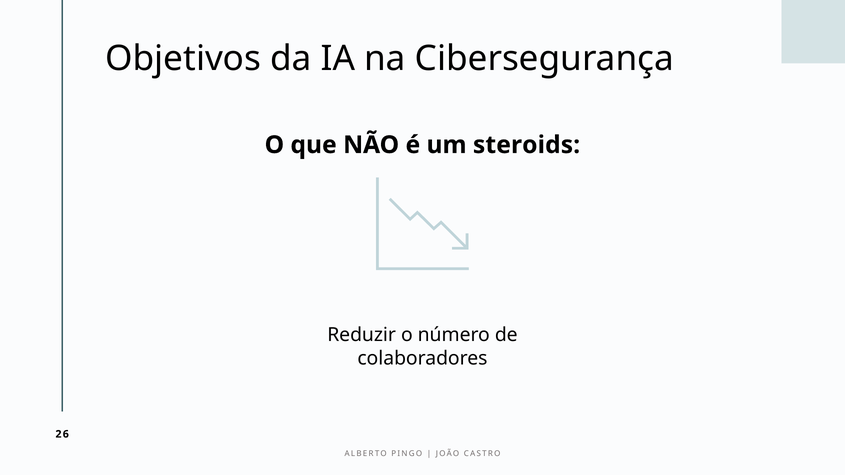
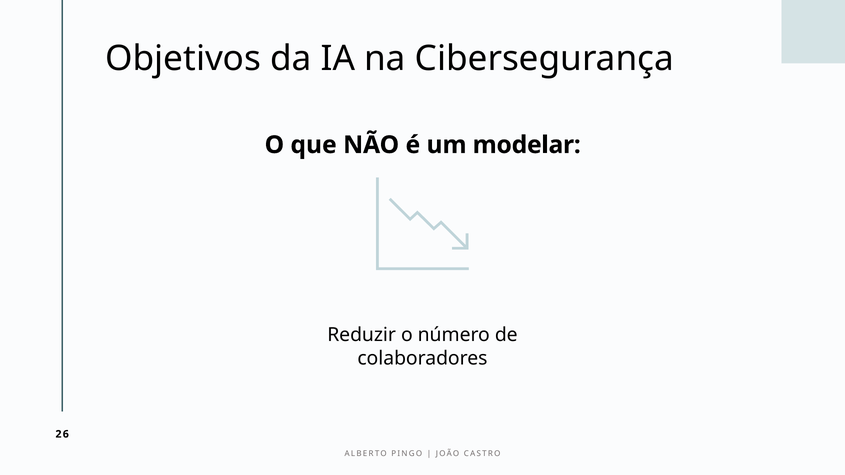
steroids: steroids -> modelar
